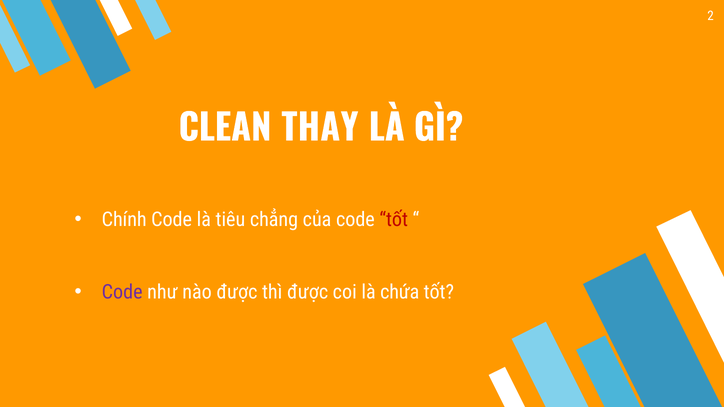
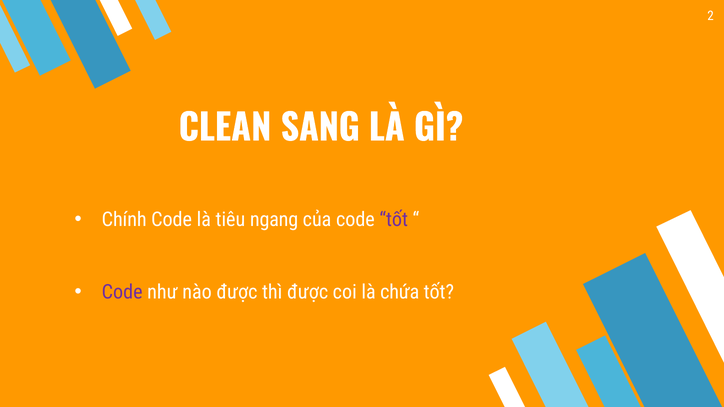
THAY: THAY -> SANG
chẳng: chẳng -> ngang
tốt at (394, 220) colour: red -> purple
